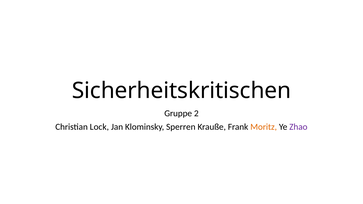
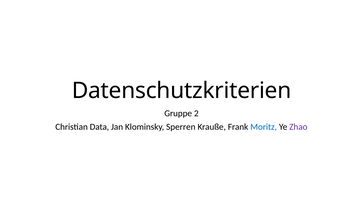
Sicherheitskritischen: Sicherheitskritischen -> Datenschutzkriterien
Lock: Lock -> Data
Moritz colour: orange -> blue
